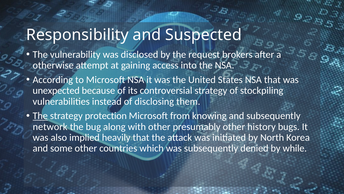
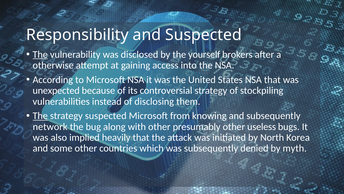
The at (40, 54) underline: none -> present
request: request -> yourself
strategy protection: protection -> suspected
history: history -> useless
while: while -> myth
